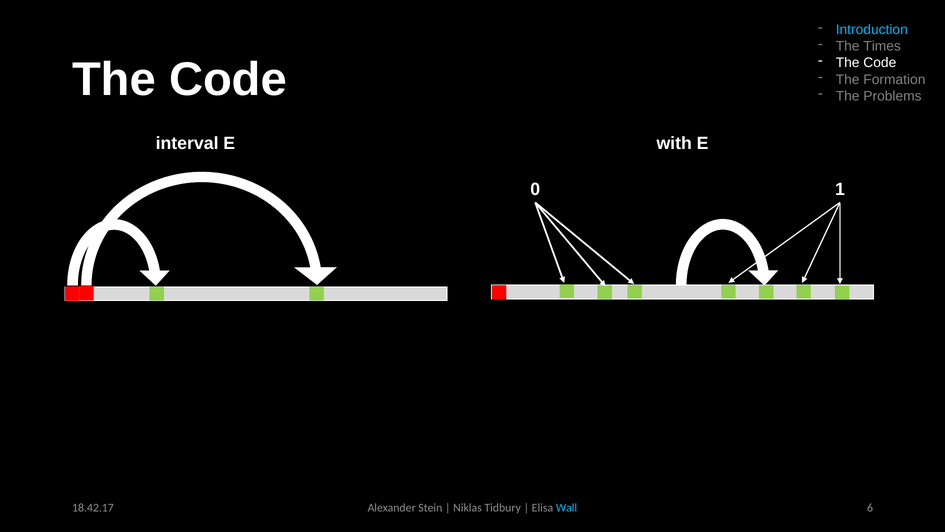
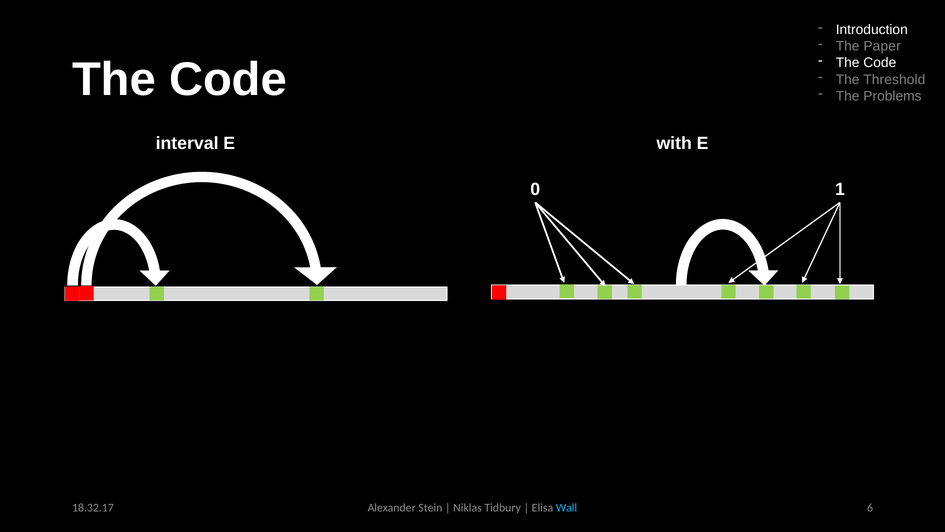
Introduction colour: light blue -> white
Times: Times -> Paper
Formation: Formation -> Threshold
18.42.17: 18.42.17 -> 18.32.17
